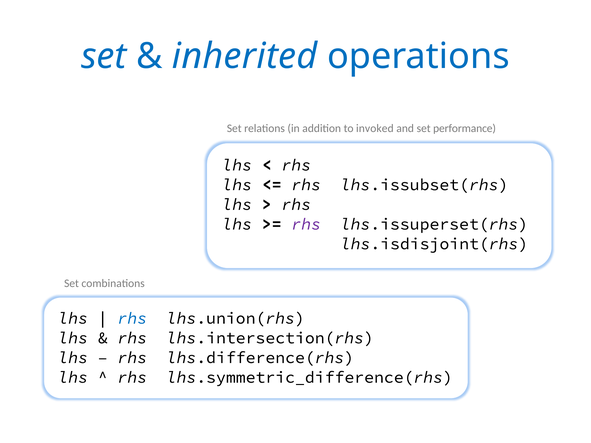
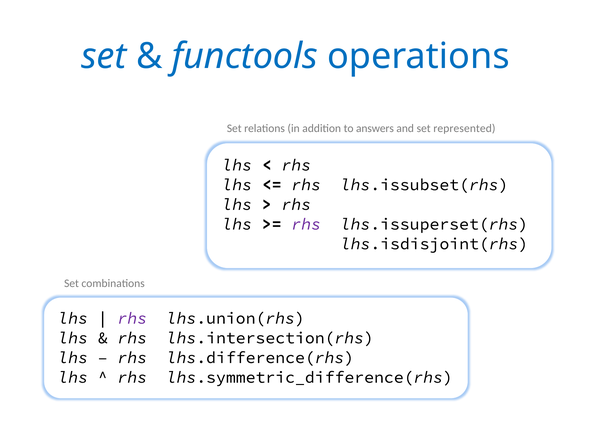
inherited: inherited -> functools
invoked: invoked -> answers
performance: performance -> represented
rhs at (132, 318) colour: blue -> purple
